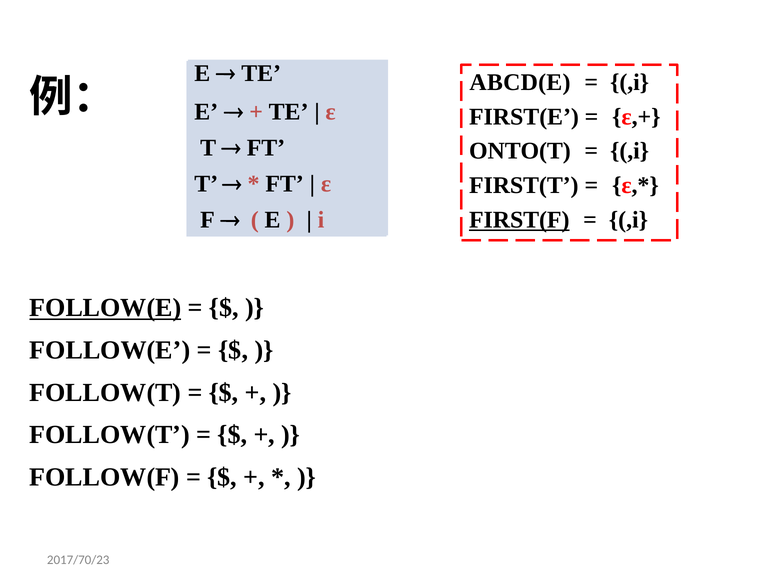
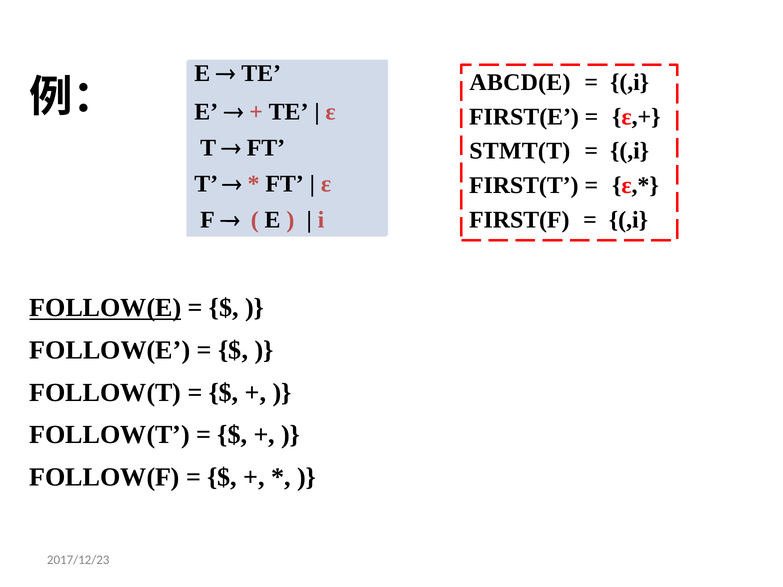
ONTO(T: ONTO(T -> STMT(T
FIRST(F underline: present -> none
2017/70/23: 2017/70/23 -> 2017/12/23
